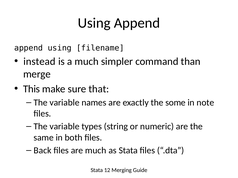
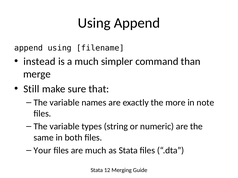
This: This -> Still
some: some -> more
Back: Back -> Your
